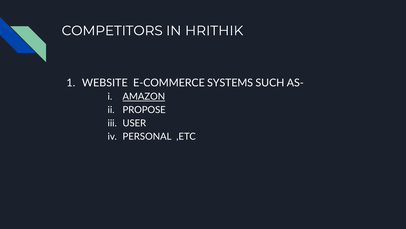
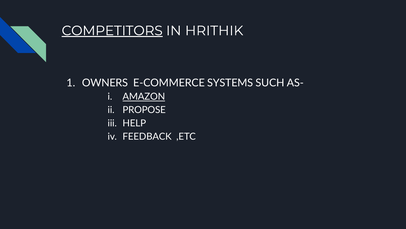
COMPETITORS underline: none -> present
WEBSITE: WEBSITE -> OWNERS
USER: USER -> HELP
PERSONAL: PERSONAL -> FEEDBACK
